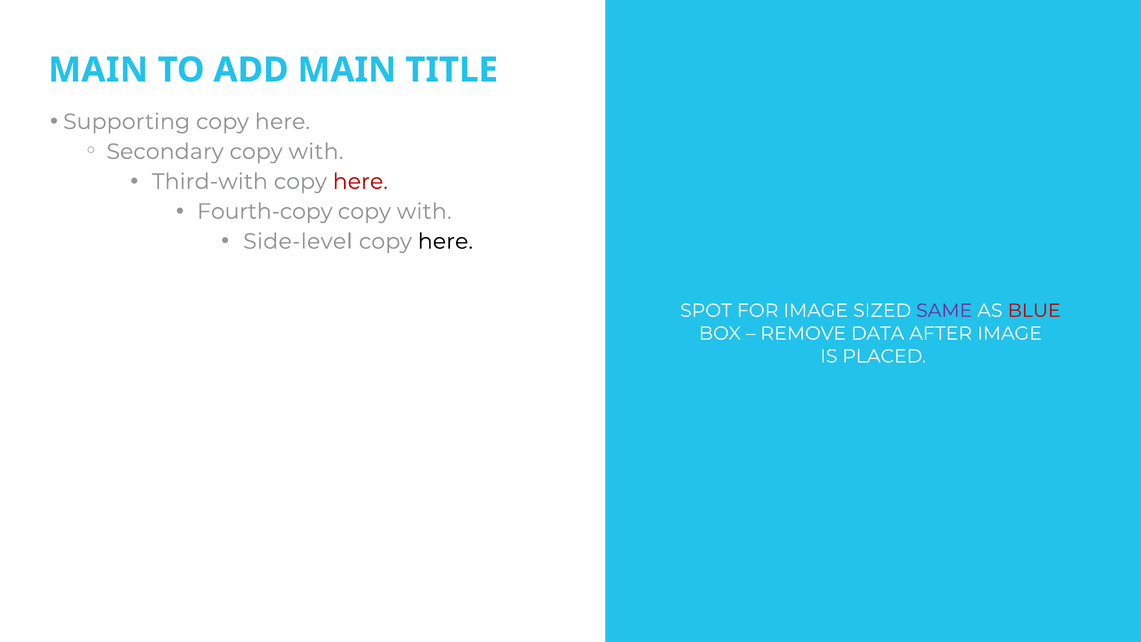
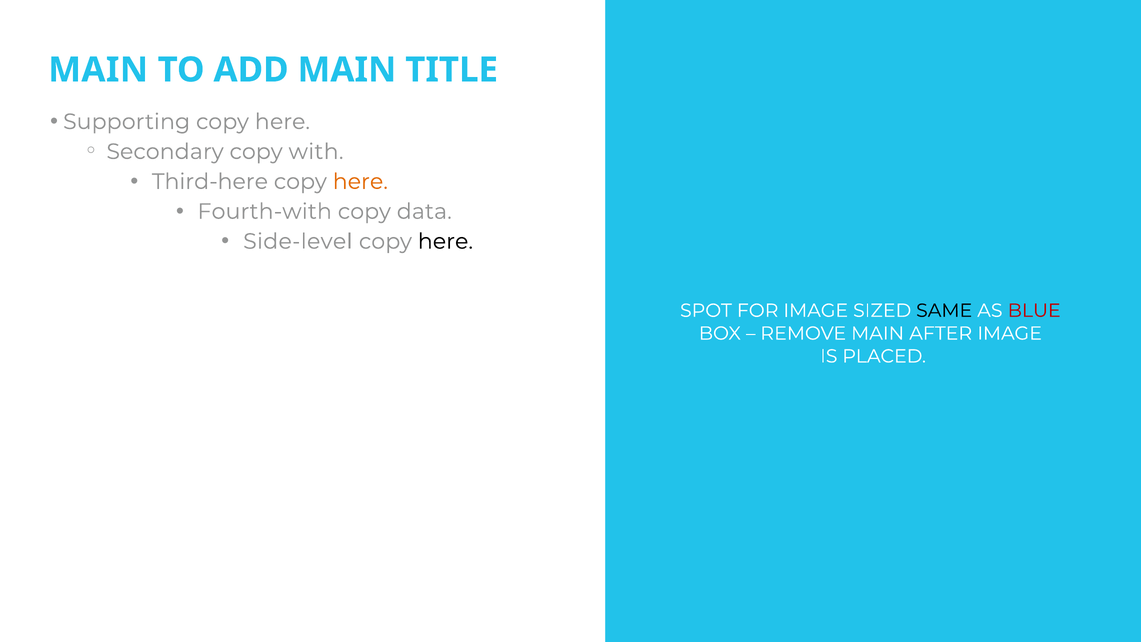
Third-with: Third-with -> Third-here
here at (360, 182) colour: red -> orange
Fourth-copy: Fourth-copy -> Fourth-with
with at (424, 211): with -> data
SAME colour: purple -> black
REMOVE DATA: DATA -> MAIN
